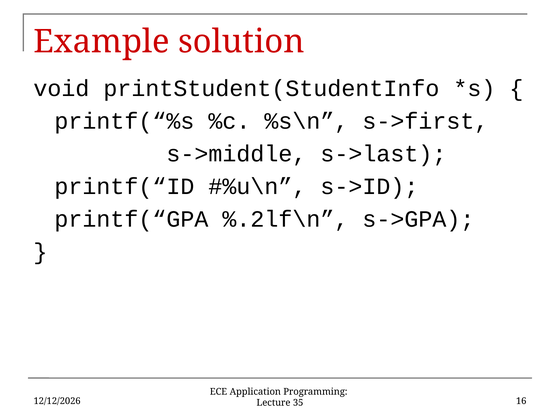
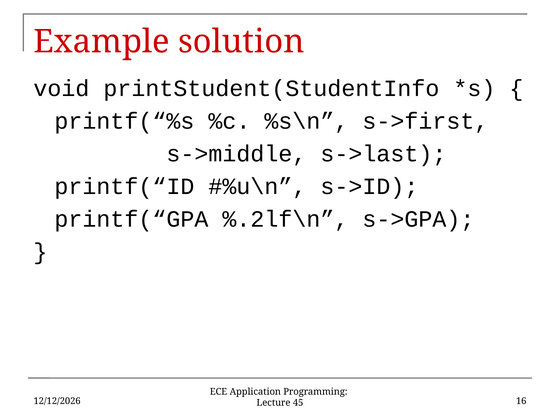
35: 35 -> 45
